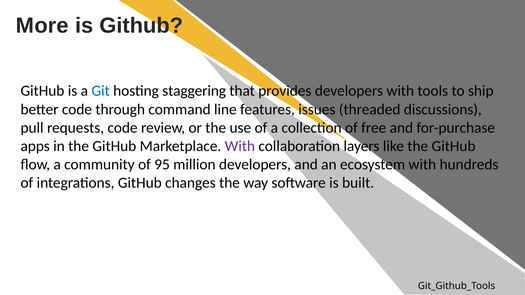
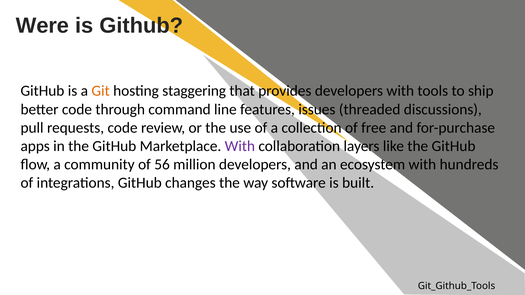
More: More -> Were
Git colour: blue -> orange
95: 95 -> 56
